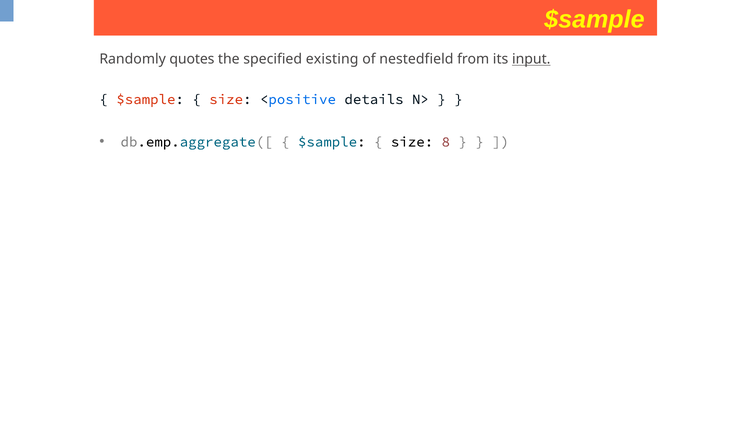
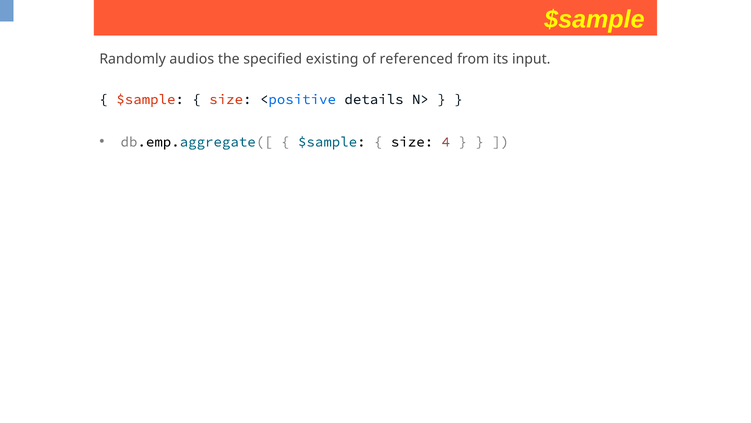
quotes: quotes -> audios
nestedfield: nestedfield -> referenced
input underline: present -> none
8: 8 -> 4
